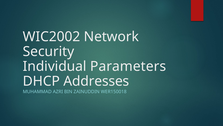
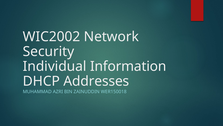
Parameters: Parameters -> Information
